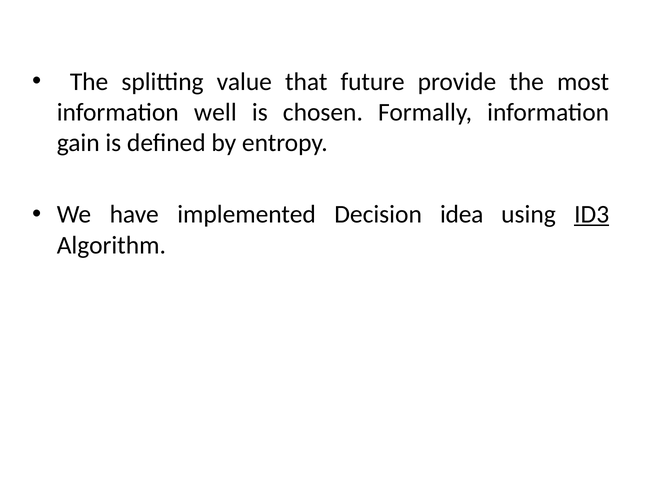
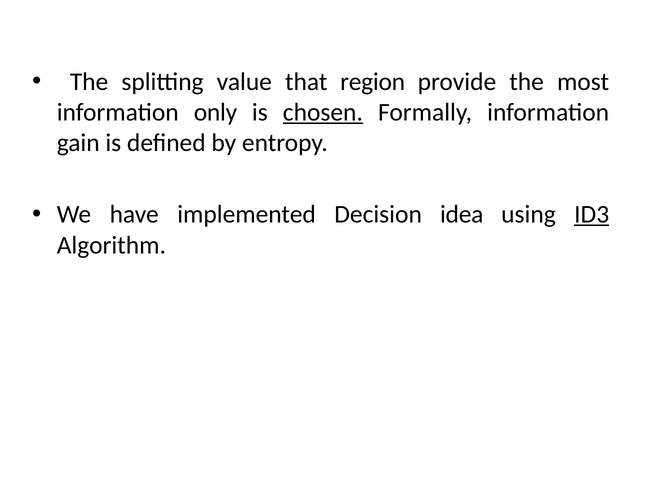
future: future -> region
well: well -> only
chosen underline: none -> present
